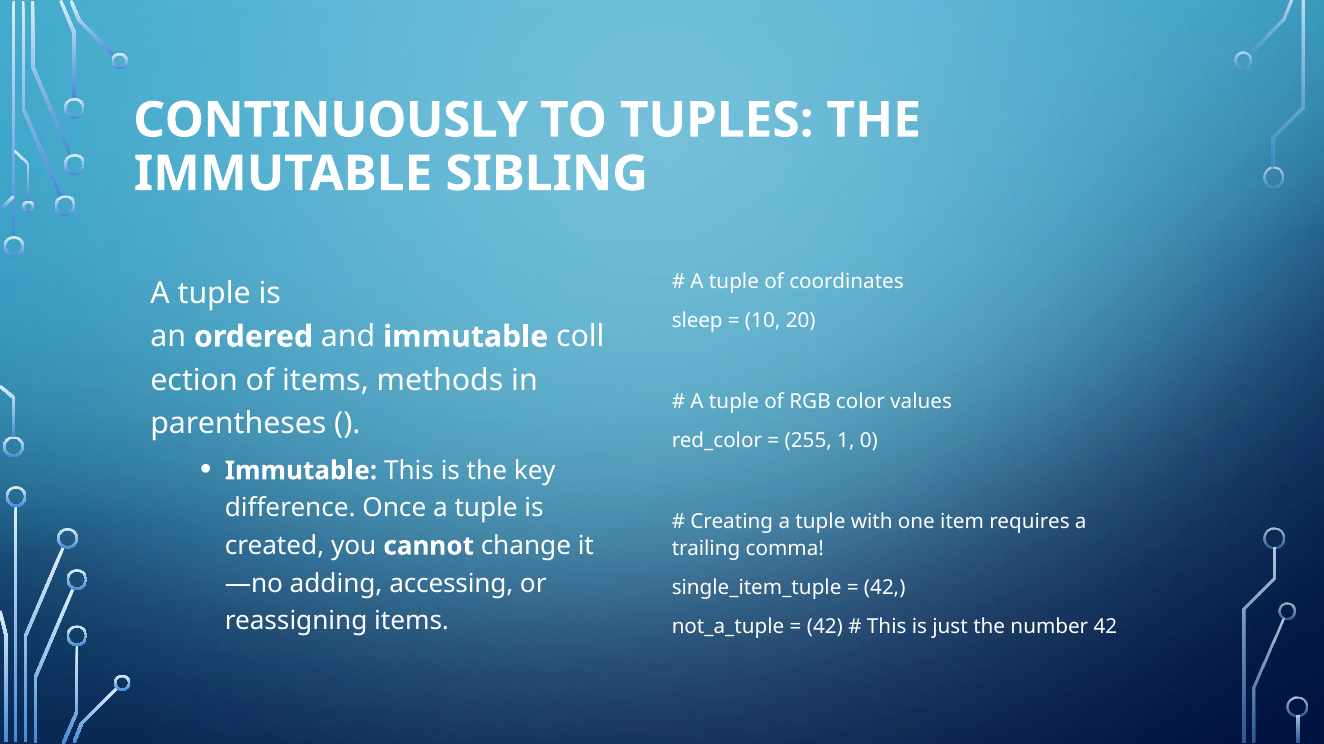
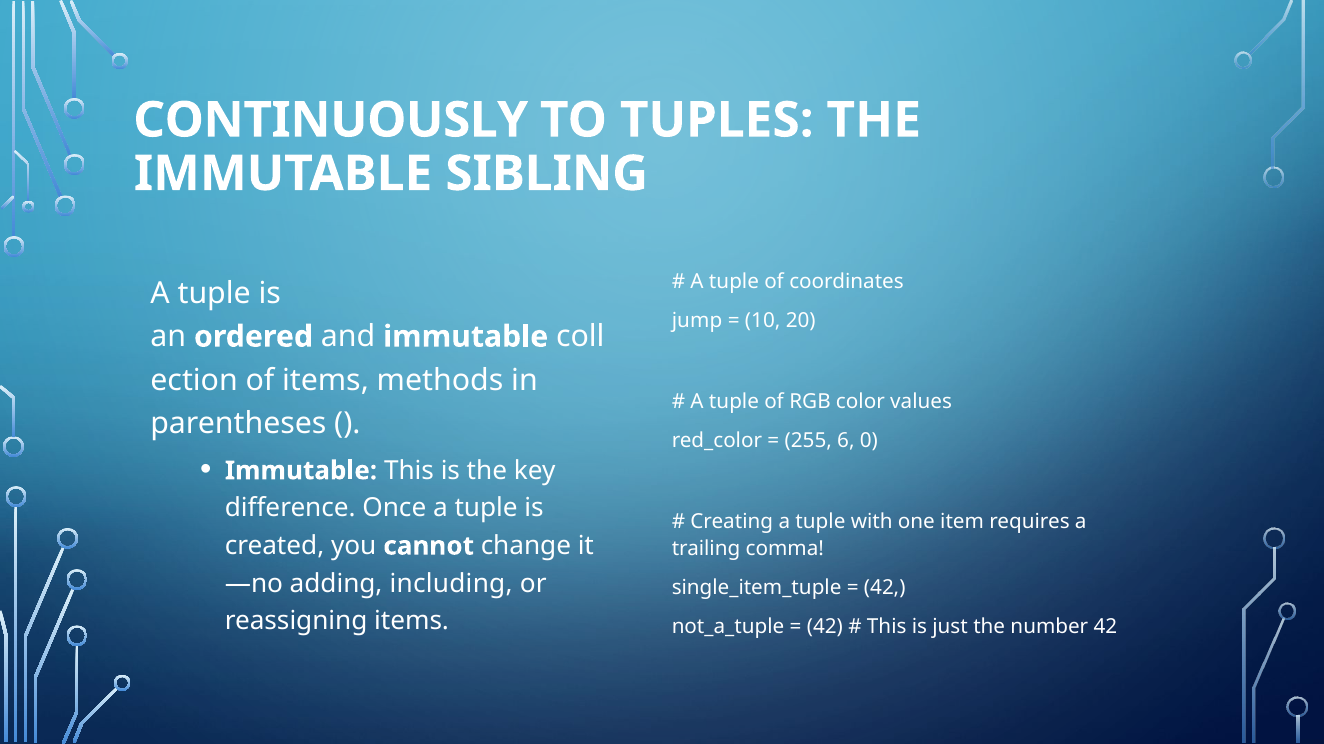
sleep: sleep -> jump
1: 1 -> 6
accessing: accessing -> including
